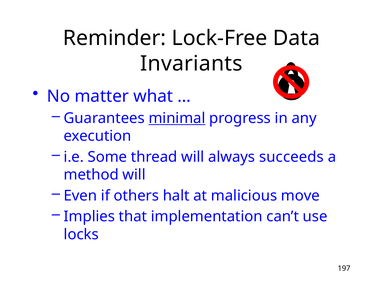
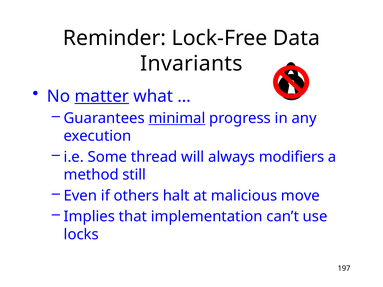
matter underline: none -> present
succeeds: succeeds -> modifiers
method will: will -> still
